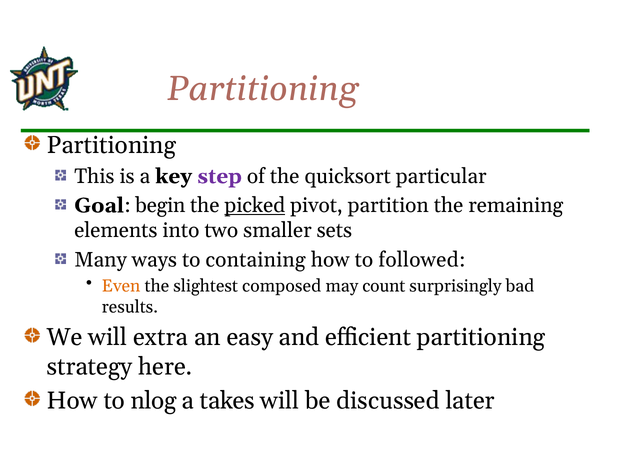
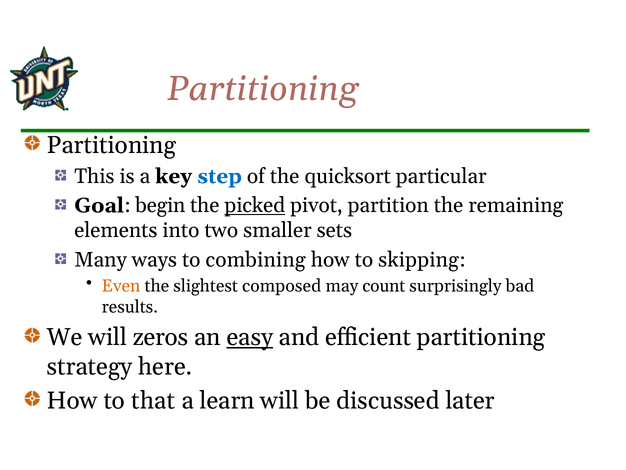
step colour: purple -> blue
containing: containing -> combining
followed: followed -> skipping
extra: extra -> zeros
easy underline: none -> present
nlog: nlog -> that
takes: takes -> learn
